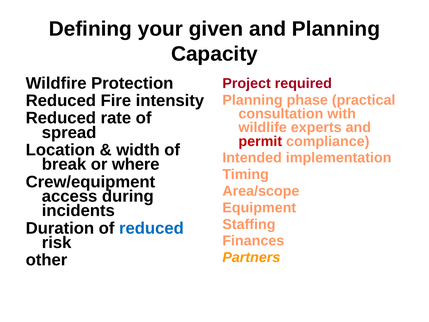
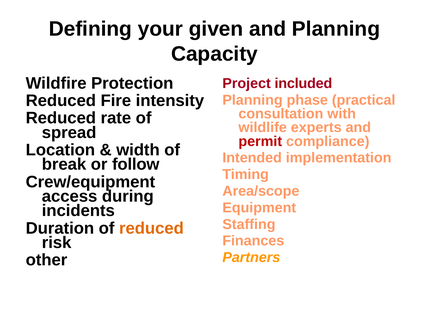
required: required -> included
where: where -> follow
reduced at (151, 228) colour: blue -> orange
